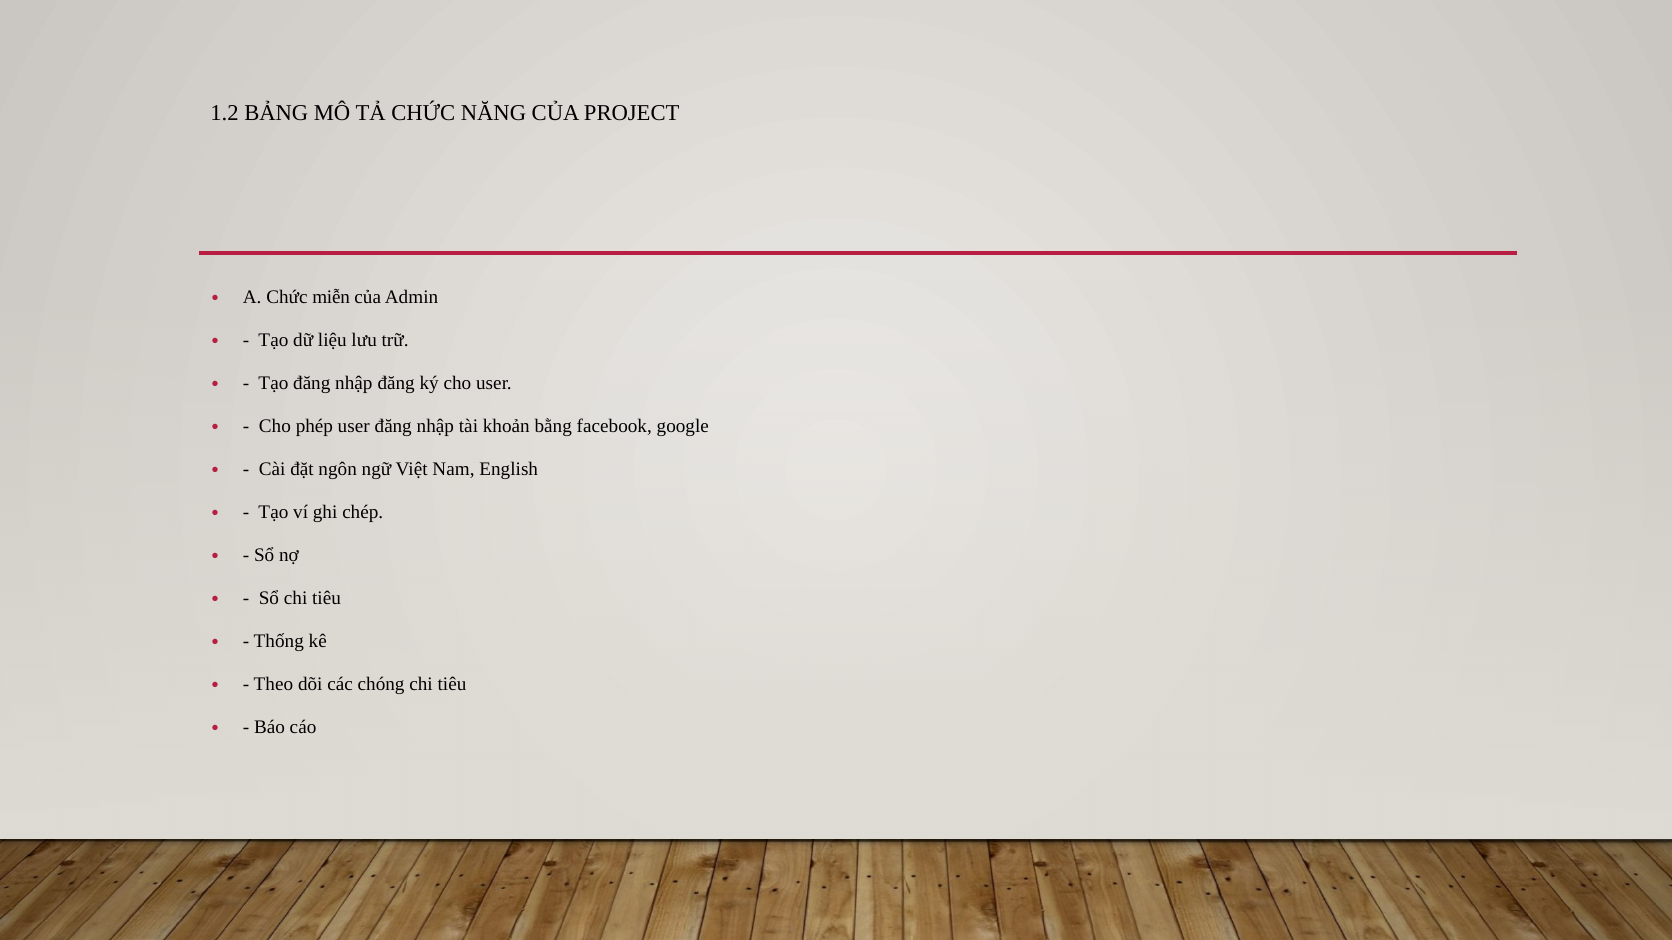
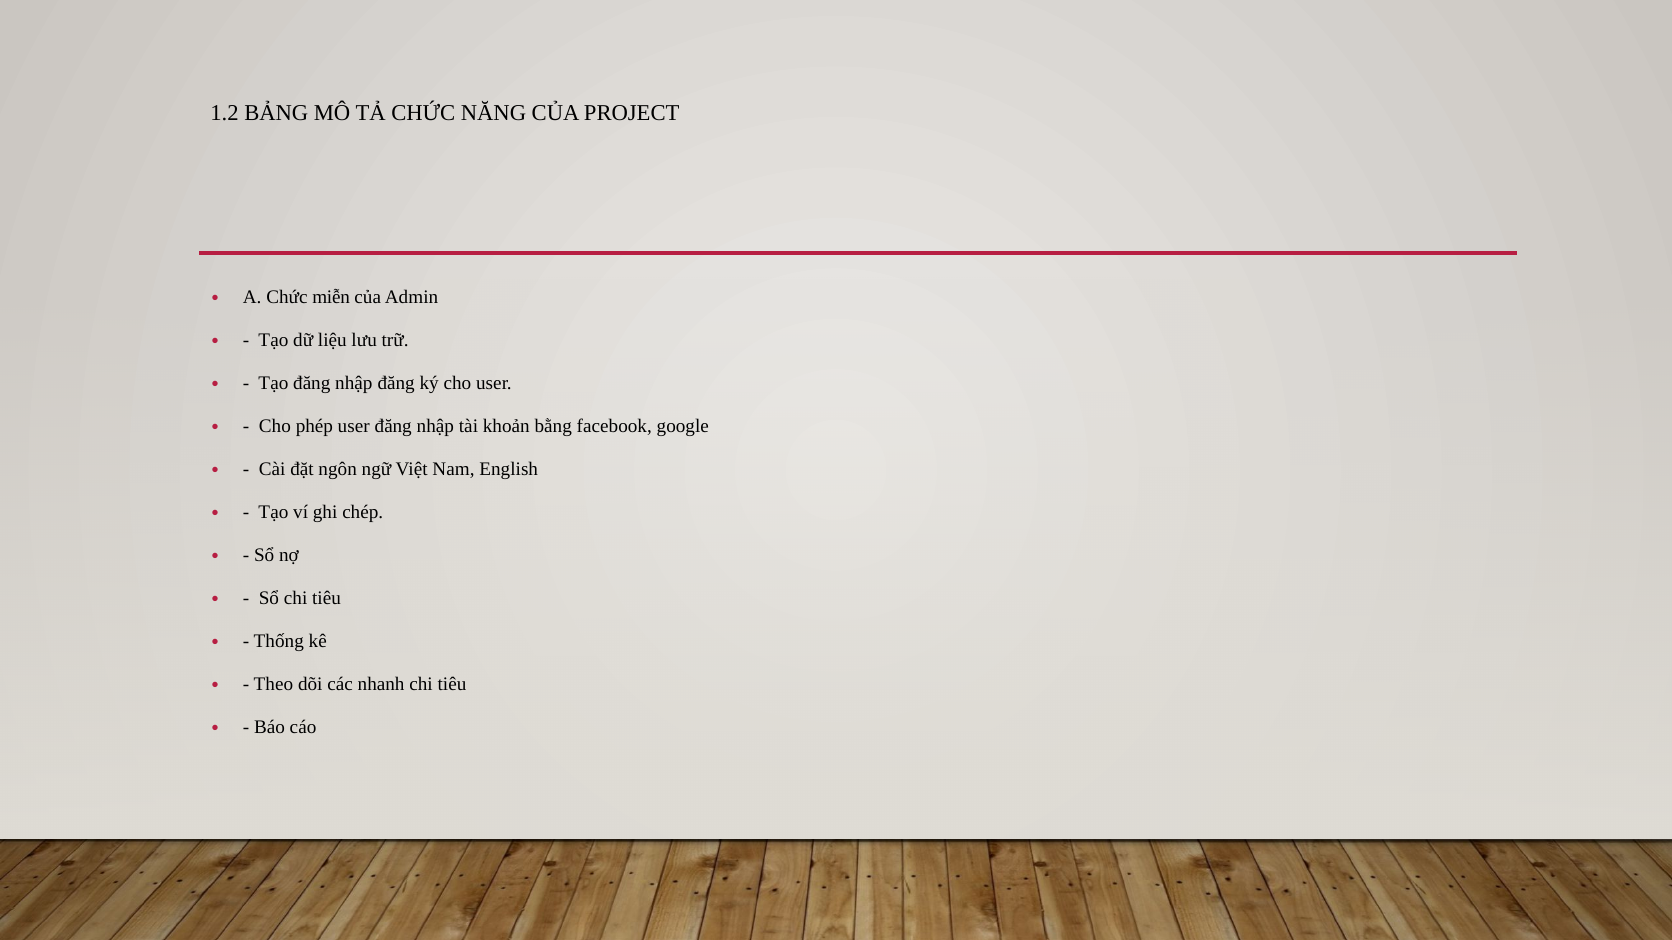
chóng: chóng -> nhanh
